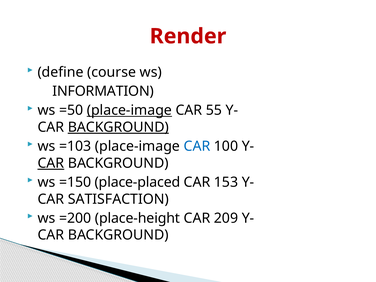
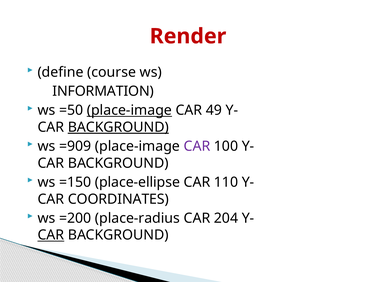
55: 55 -> 49
=103: =103 -> =909
CAR at (197, 146) colour: blue -> purple
CAR at (51, 163) underline: present -> none
place-placed: place-placed -> place-ellipse
153: 153 -> 110
SATISFACTION: SATISFACTION -> COORDINATES
place-height: place-height -> place-radius
209: 209 -> 204
CAR at (51, 235) underline: none -> present
